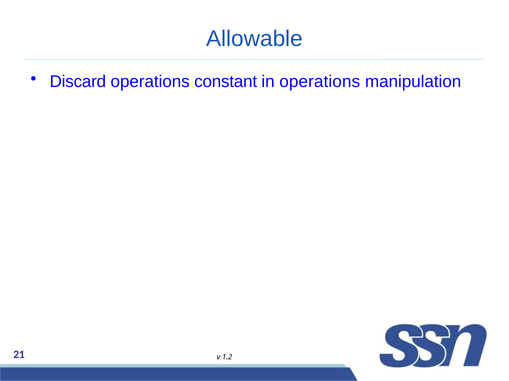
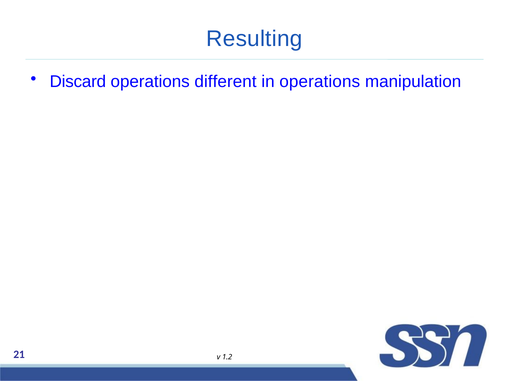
Allowable: Allowable -> Resulting
constant: constant -> different
